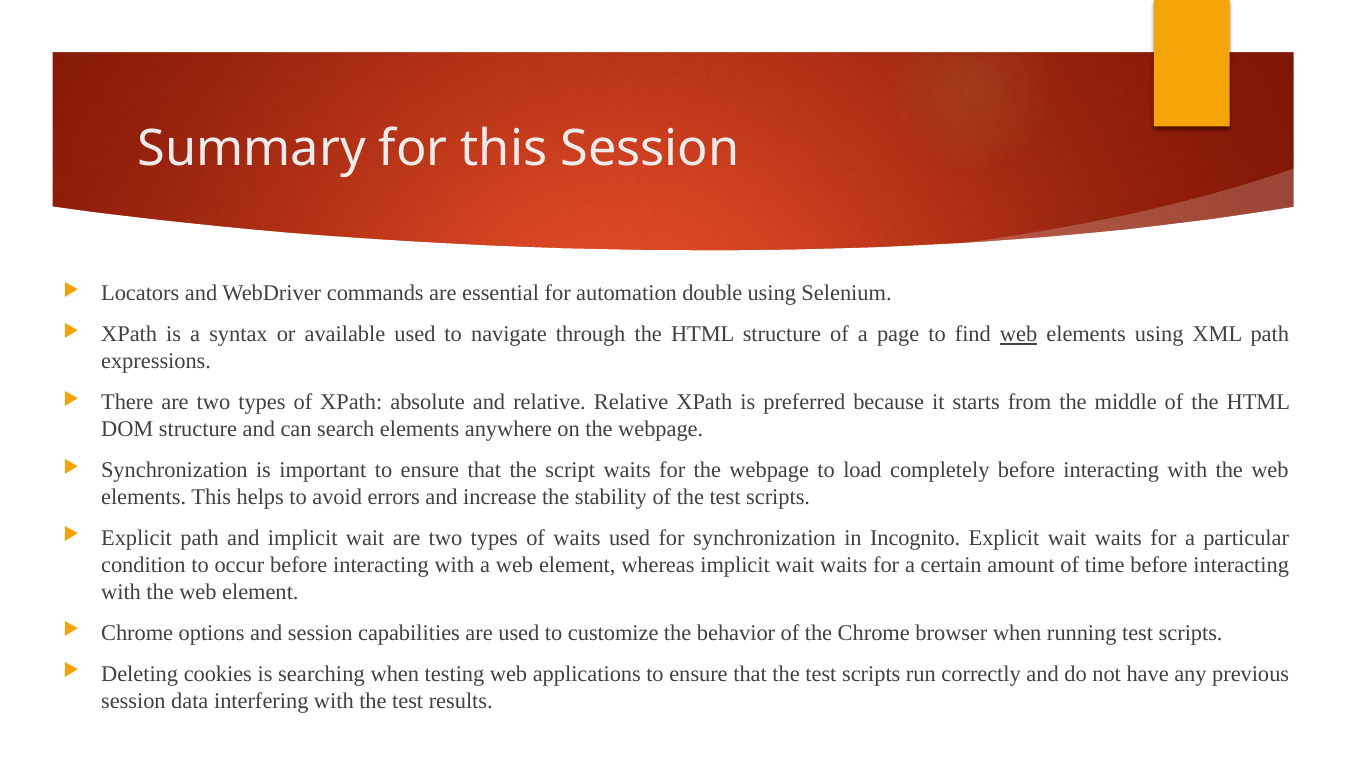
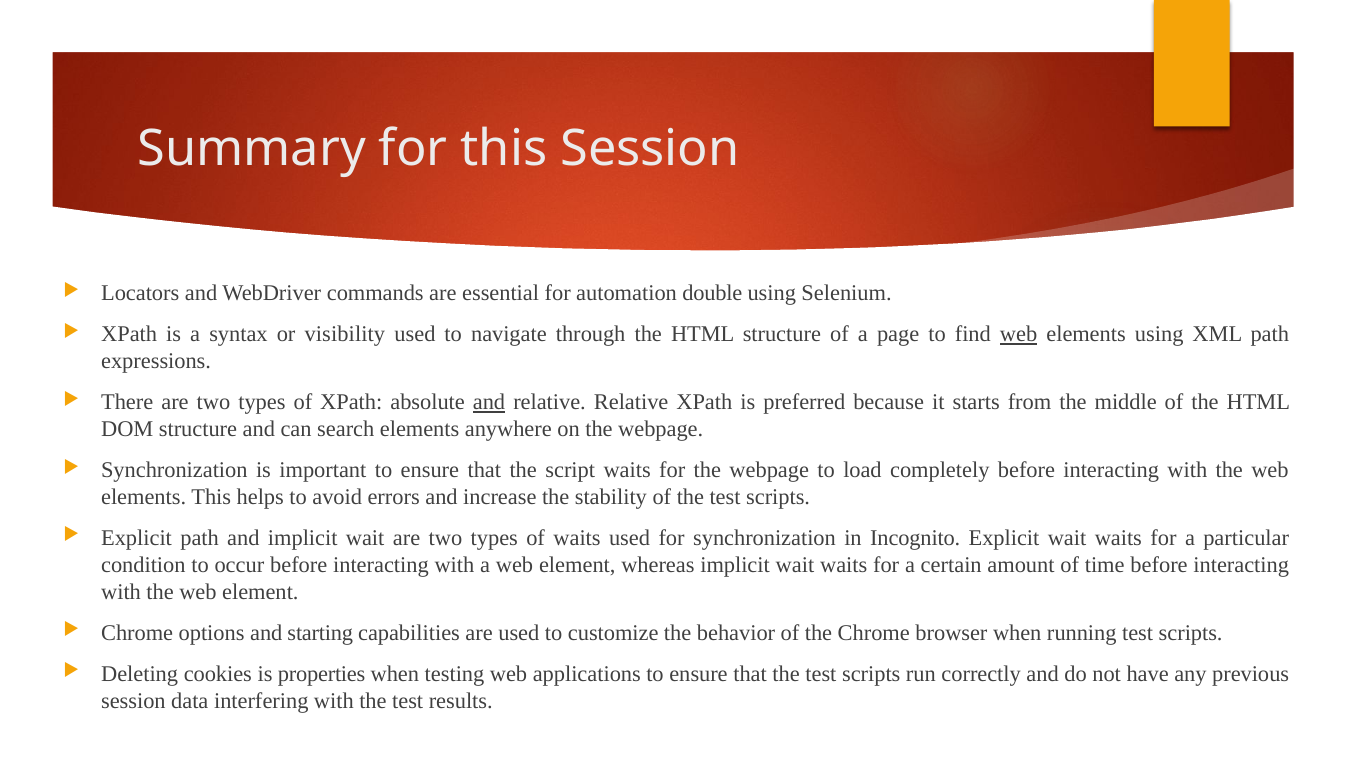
available: available -> visibility
and at (489, 402) underline: none -> present
and session: session -> starting
searching: searching -> properties
